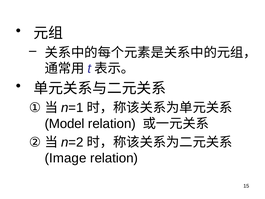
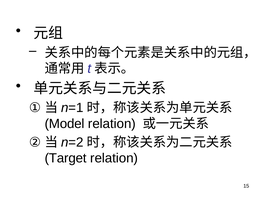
Image: Image -> Target
